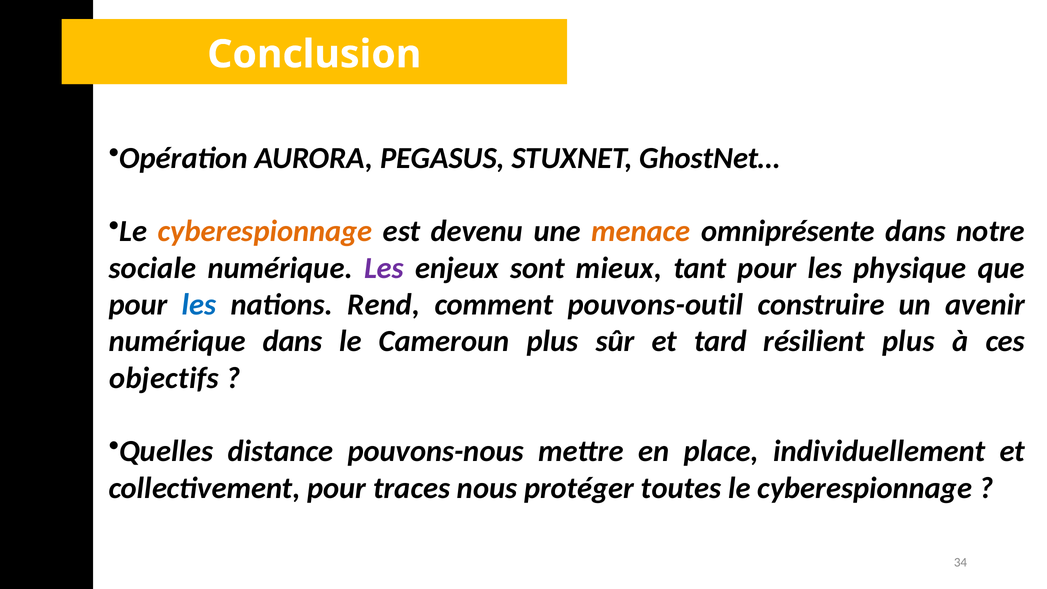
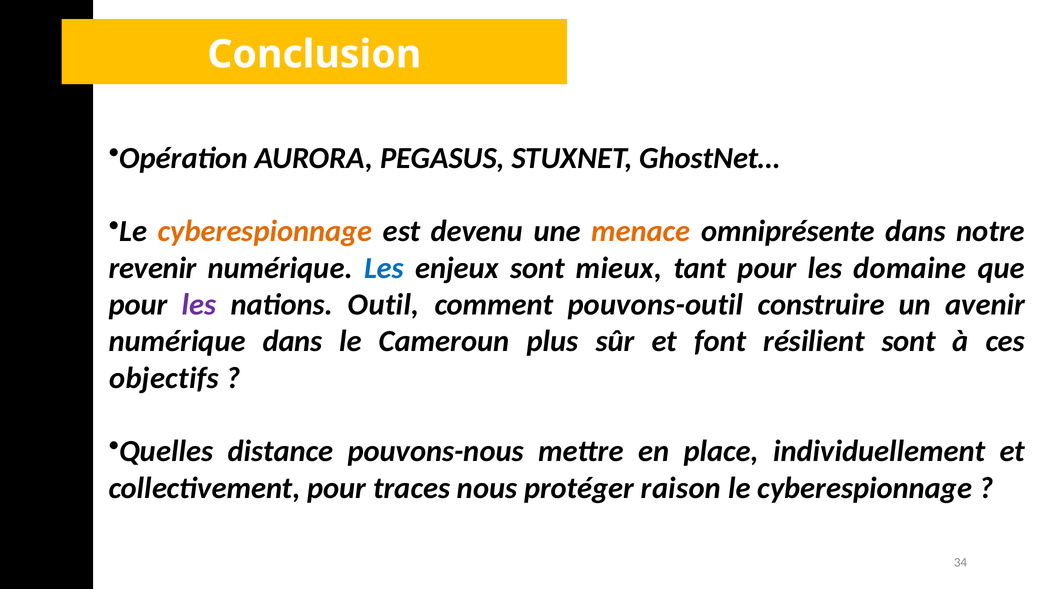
sociale: sociale -> revenir
Les at (384, 268) colour: purple -> blue
physique: physique -> domaine
les at (199, 305) colour: blue -> purple
Rend: Rend -> Outil
tard: tard -> font
résilient plus: plus -> sont
toutes: toutes -> raison
